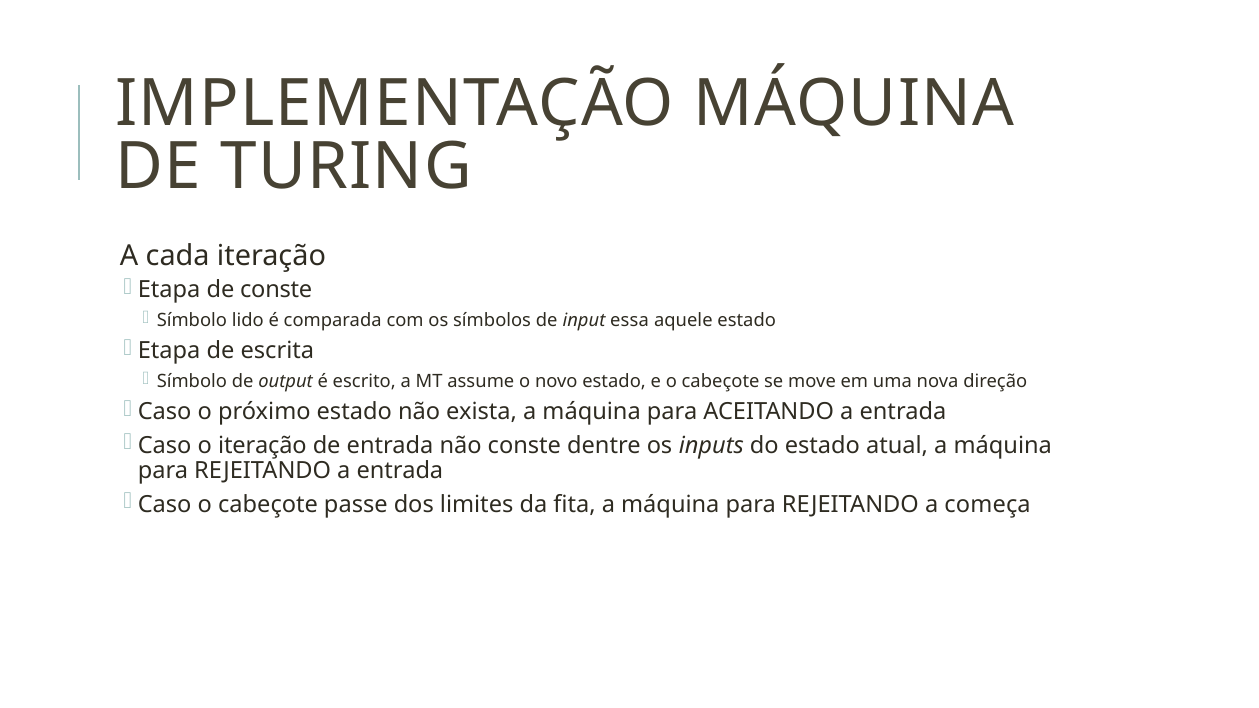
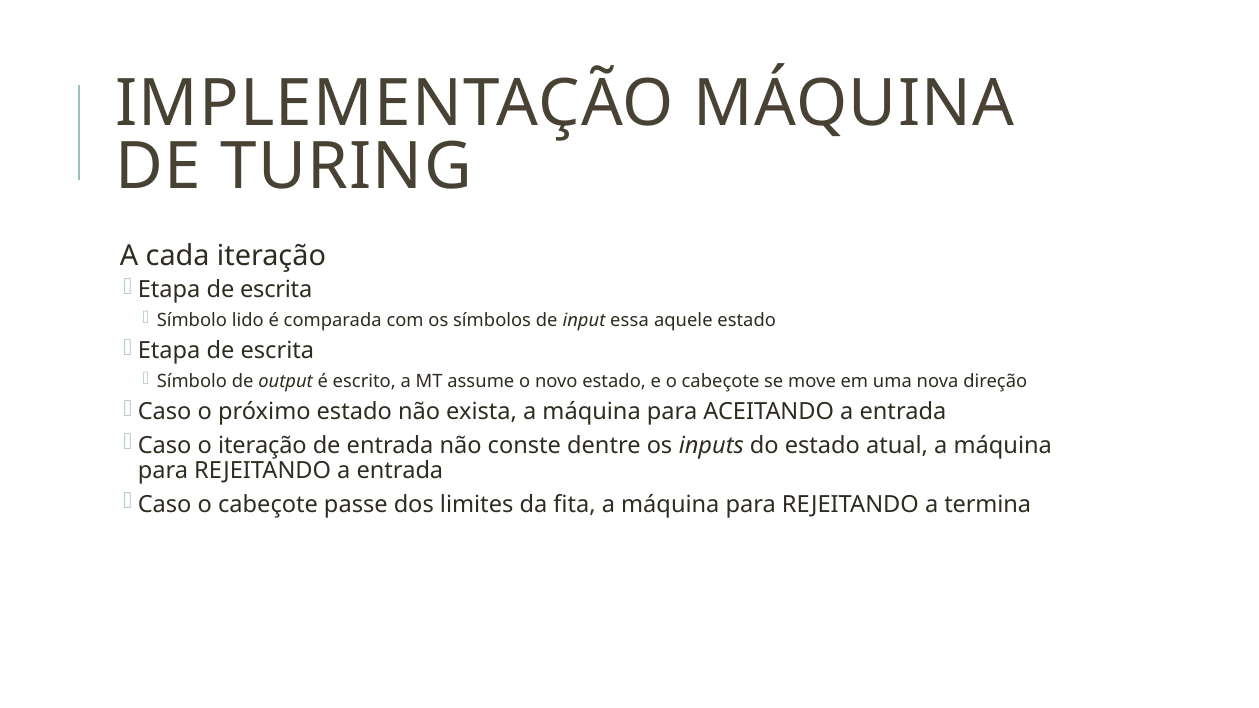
conste at (276, 290): conste -> escrita
começa: começa -> termina
